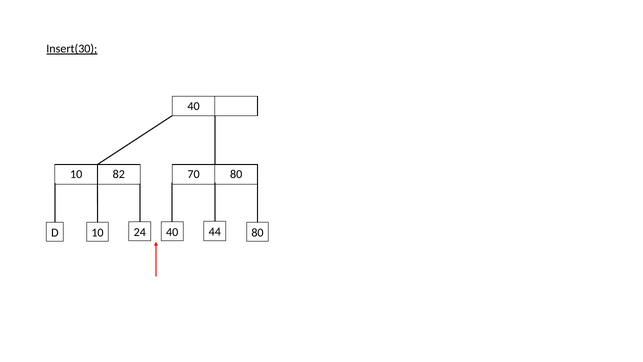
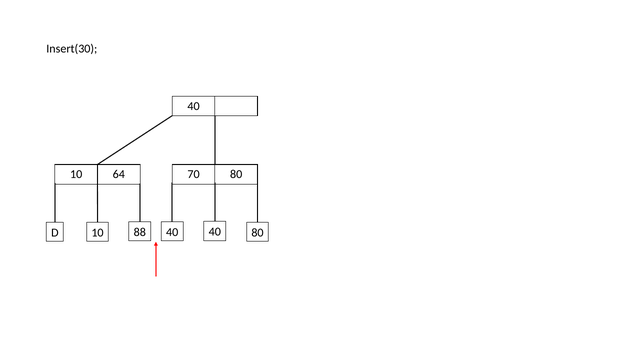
Insert(30 underline: present -> none
82: 82 -> 64
40 44: 44 -> 40
24: 24 -> 88
